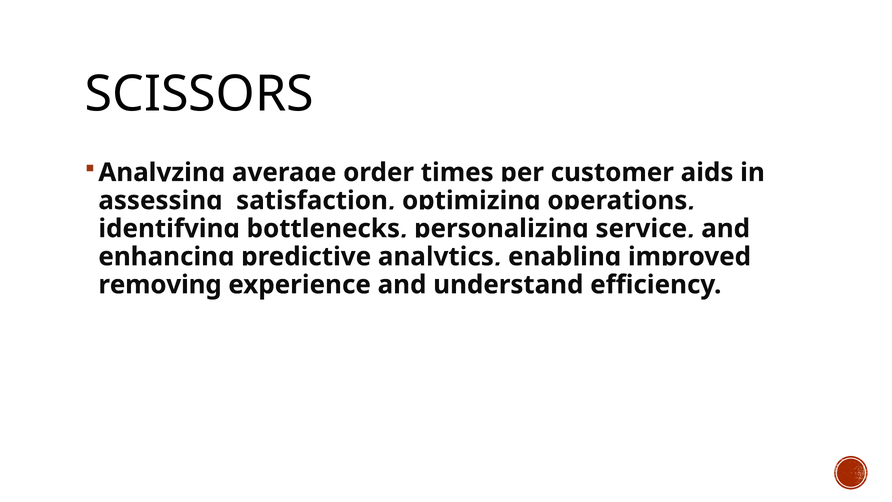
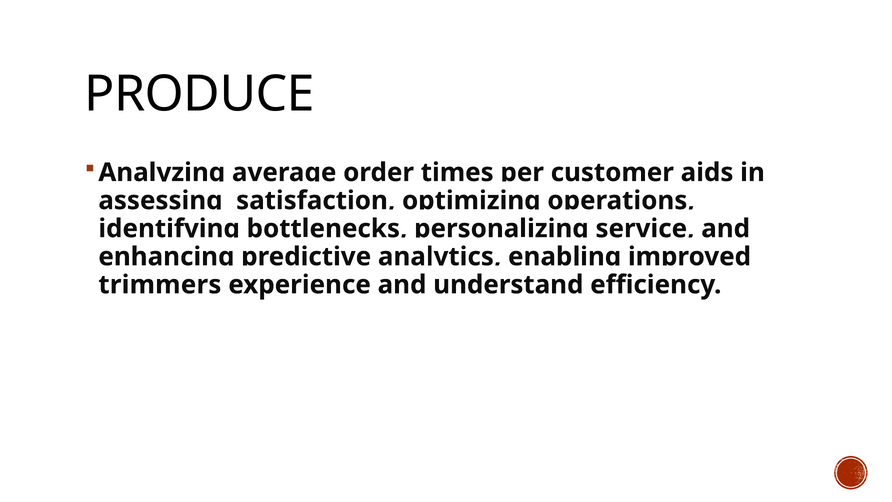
SCISSORS: SCISSORS -> PRODUCE
removing: removing -> trimmers
